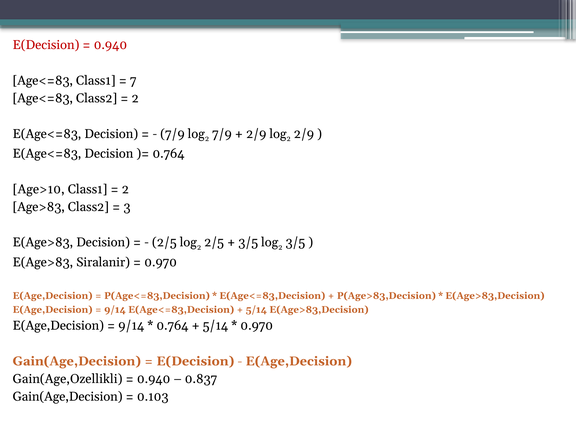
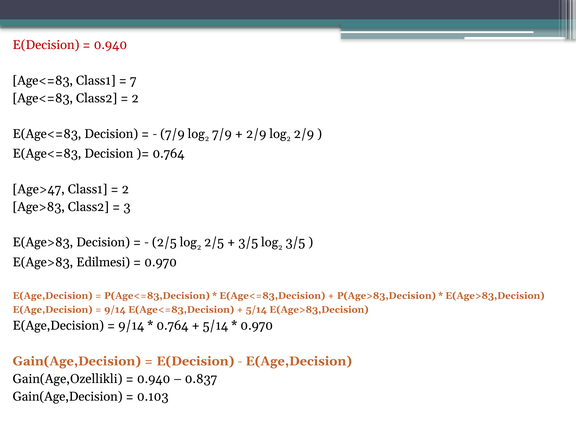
Age>10: Age>10 -> Age>47
Siralanir: Siralanir -> Edilmesi
